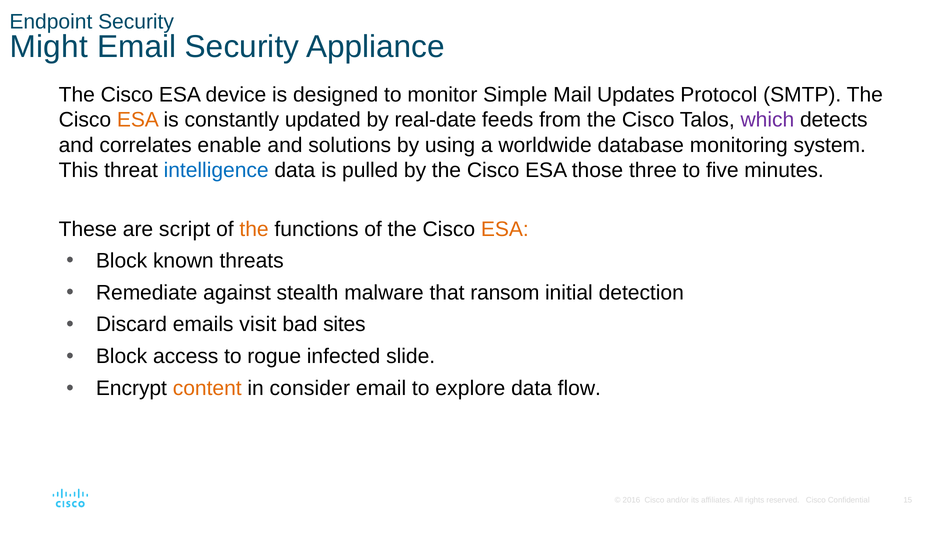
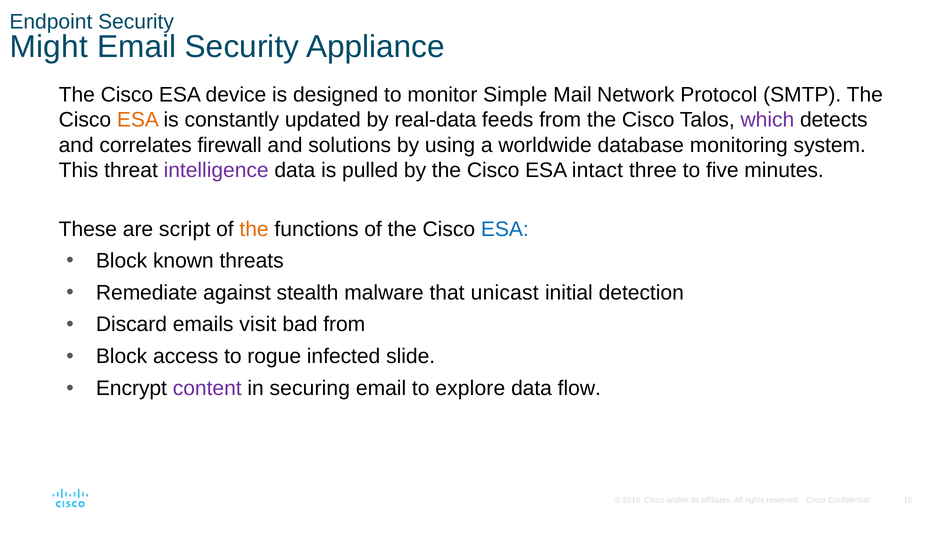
Updates: Updates -> Network
real-date: real-date -> real-data
enable: enable -> firewall
intelligence colour: blue -> purple
those: those -> intact
ESA at (505, 229) colour: orange -> blue
ransom: ransom -> unicast
bad sites: sites -> from
content colour: orange -> purple
consider: consider -> securing
